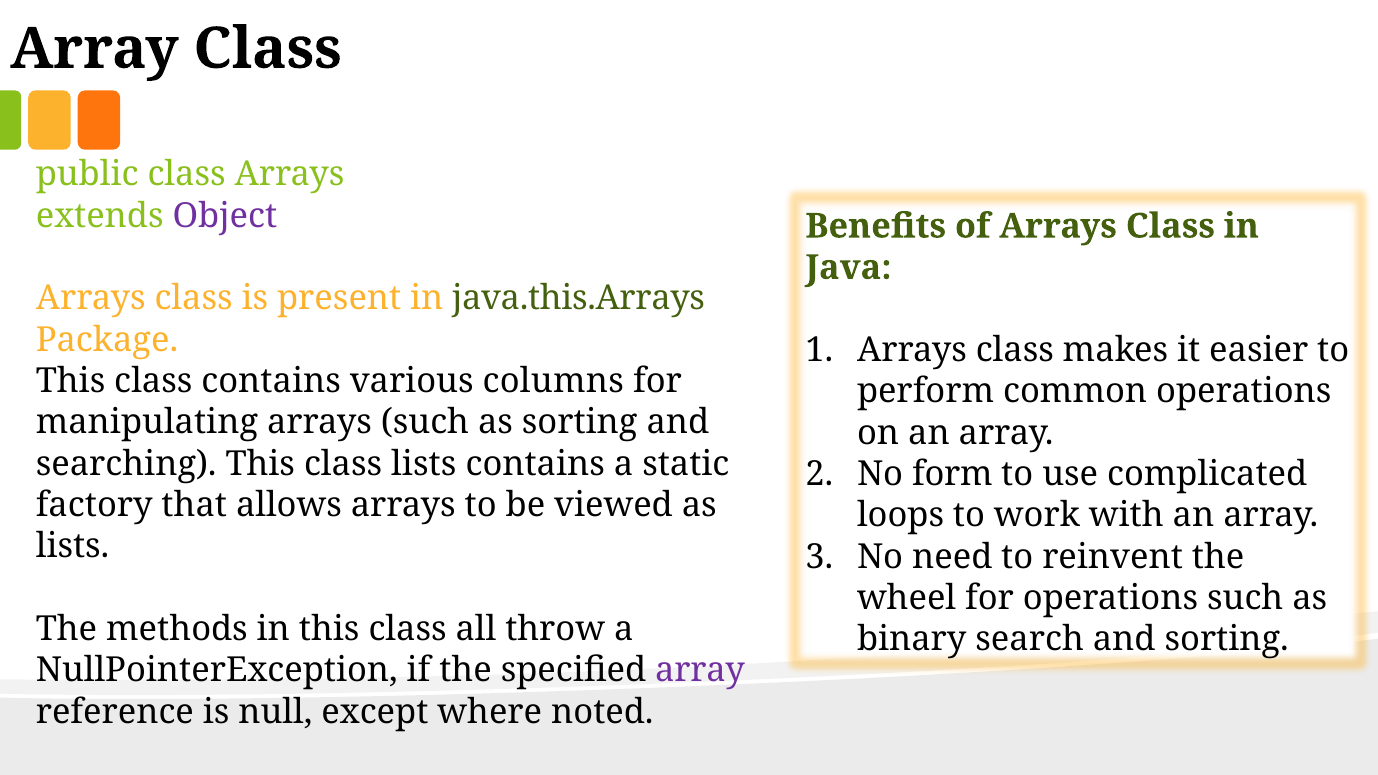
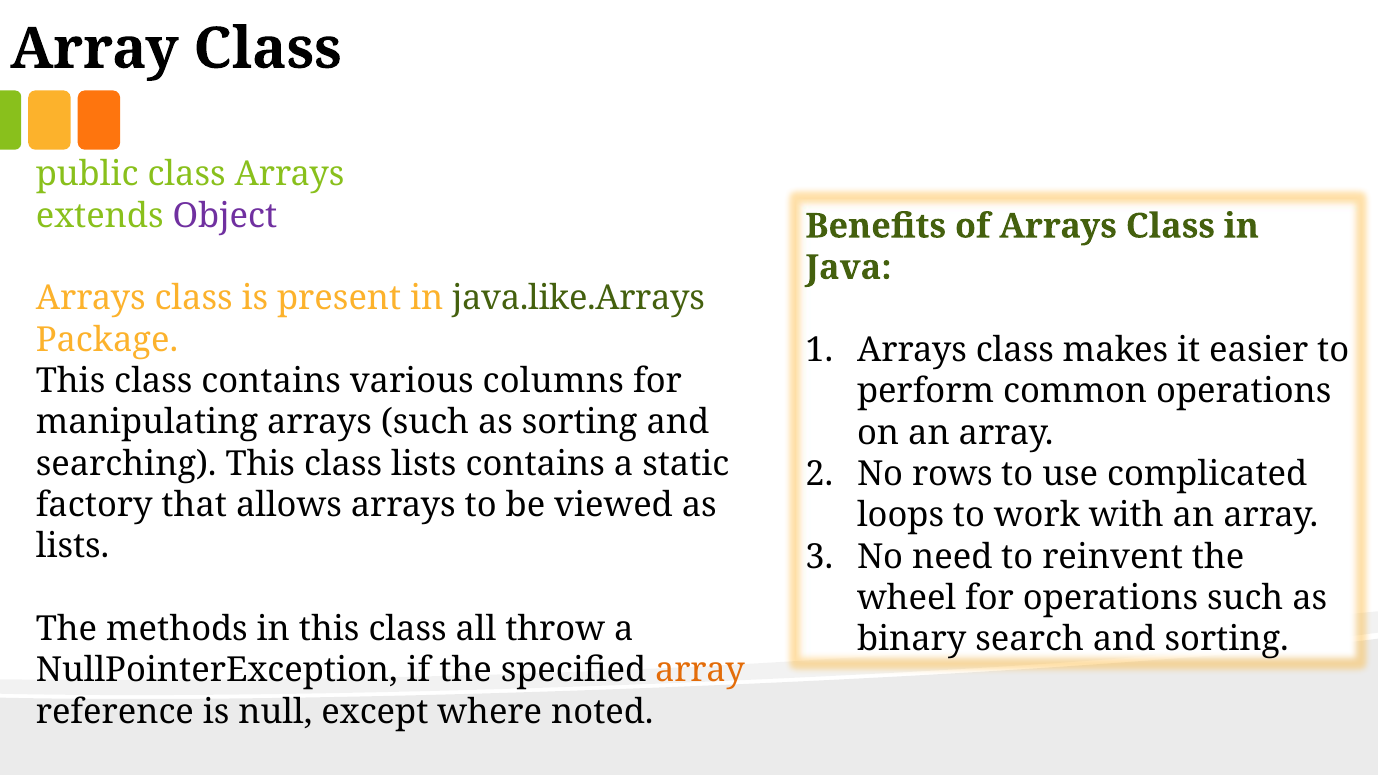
java.this.Arrays: java.this.Arrays -> java.like.Arrays
form: form -> rows
array at (700, 671) colour: purple -> orange
